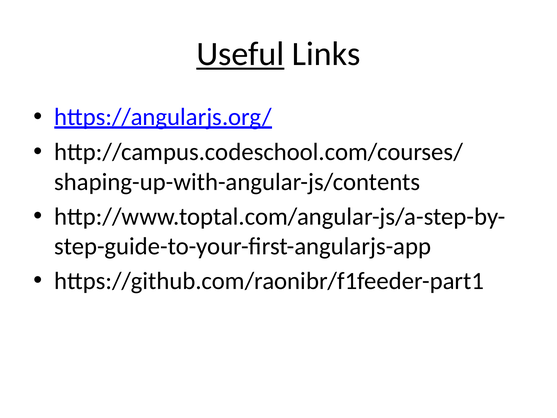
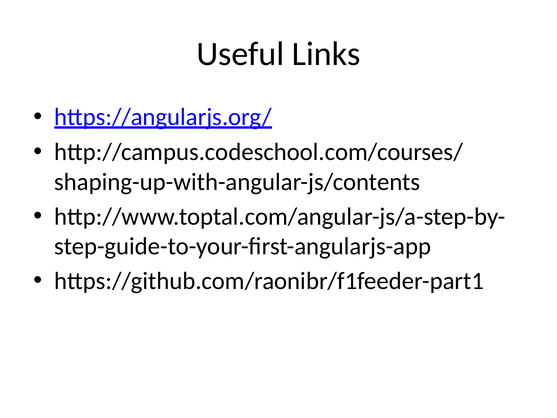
Useful underline: present -> none
